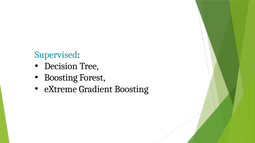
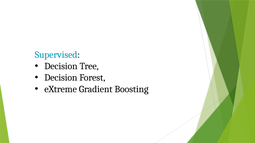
Boosting at (61, 78): Boosting -> Decision
